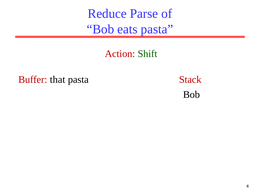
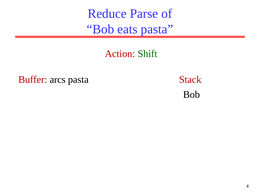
that: that -> arcs
